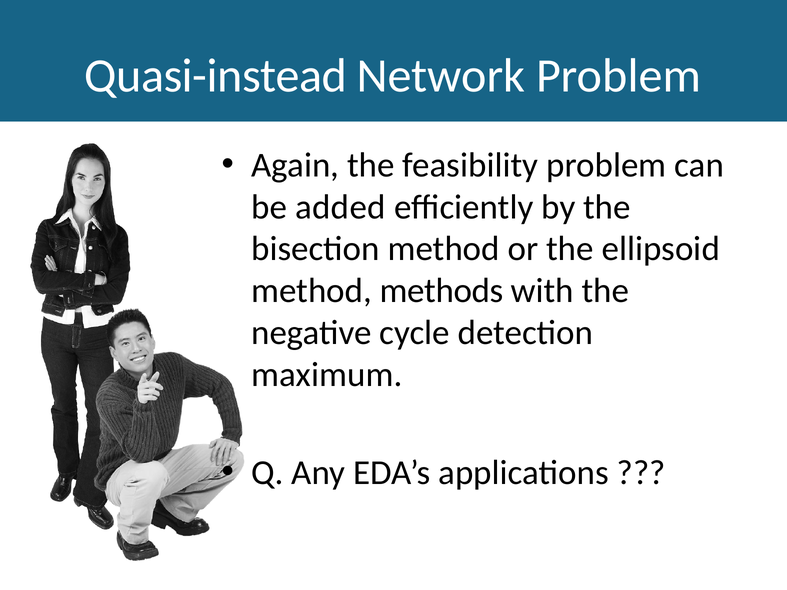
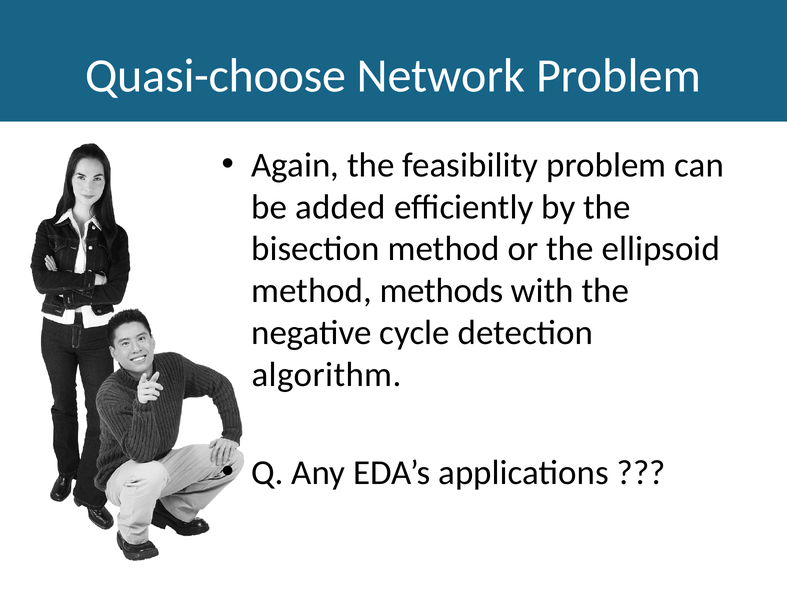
Quasi-instead: Quasi-instead -> Quasi-choose
maximum: maximum -> algorithm
